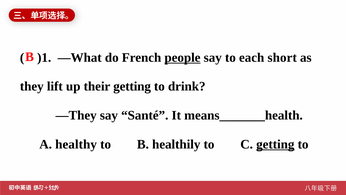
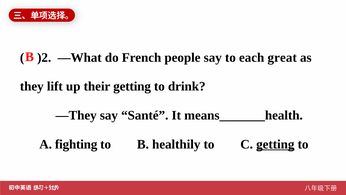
)1: )1 -> )2
people underline: present -> none
short: short -> great
healthy: healthy -> fighting
